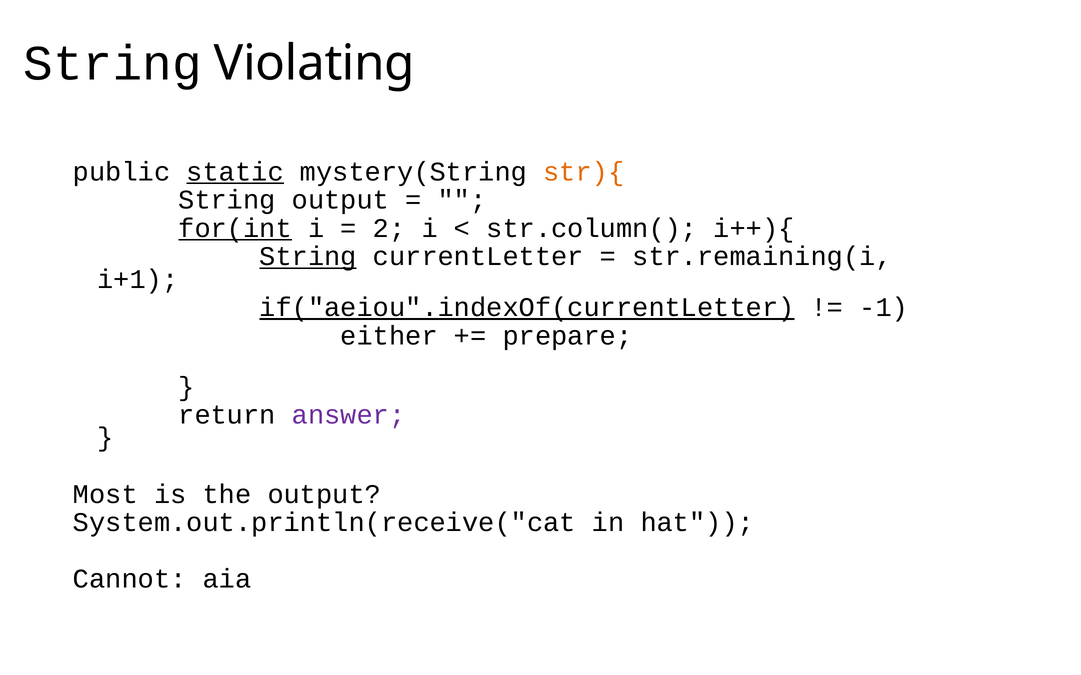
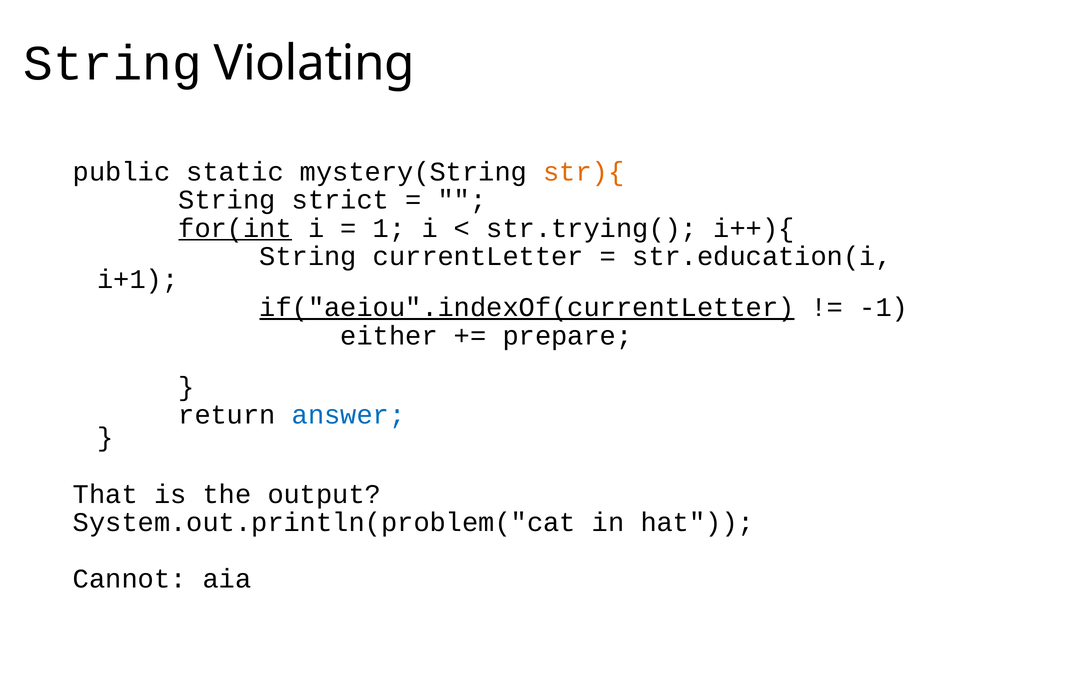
static underline: present -> none
String output: output -> strict
2: 2 -> 1
str.column(: str.column( -> str.trying(
String at (308, 257) underline: present -> none
str.remaining(i: str.remaining(i -> str.education(i
answer colour: purple -> blue
Most: Most -> That
System.out.println(receive("cat: System.out.println(receive("cat -> System.out.println(problem("cat
